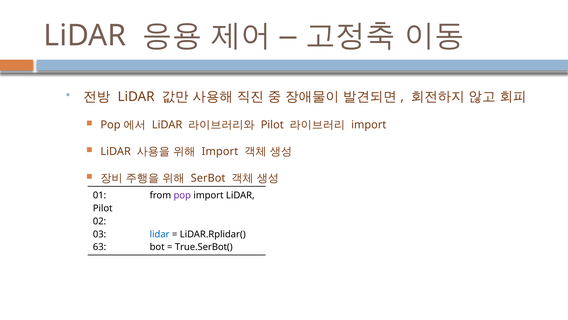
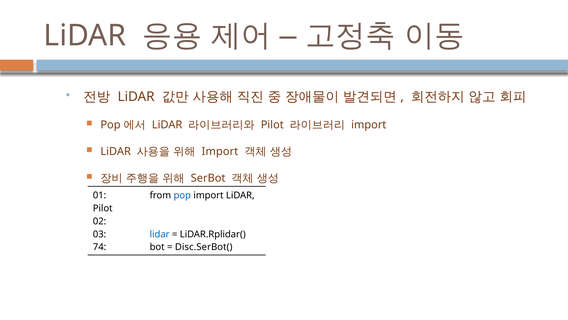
pop at (182, 195) colour: purple -> blue
63: 63 -> 74
True.SerBot(: True.SerBot( -> Disc.SerBot(
